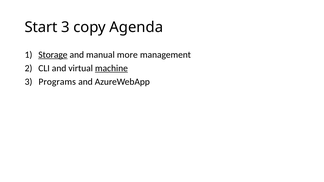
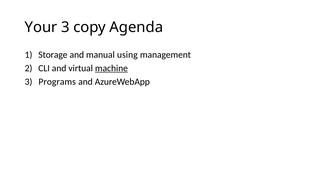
Start: Start -> Your
Storage underline: present -> none
more: more -> using
